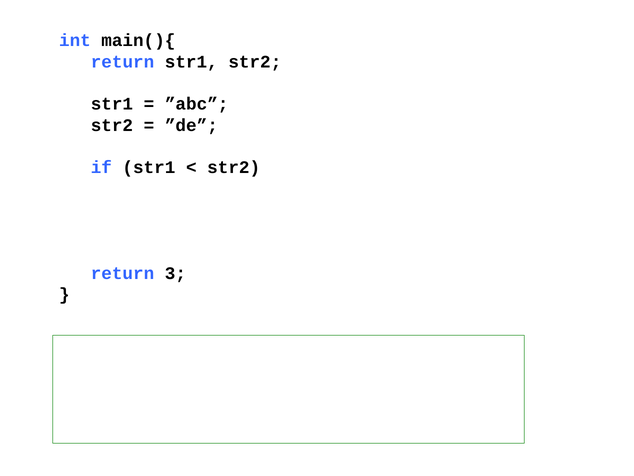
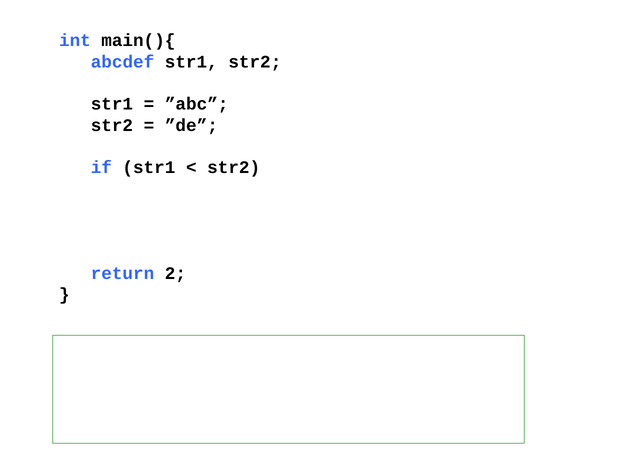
return at (123, 62): return -> abcdef
3: 3 -> 2
